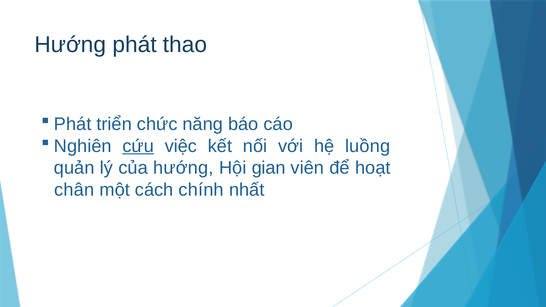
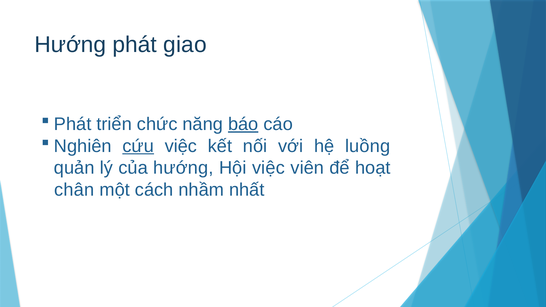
thao: thao -> giao
báo underline: none -> present
Hội gian: gian -> việc
chính: chính -> nhầm
